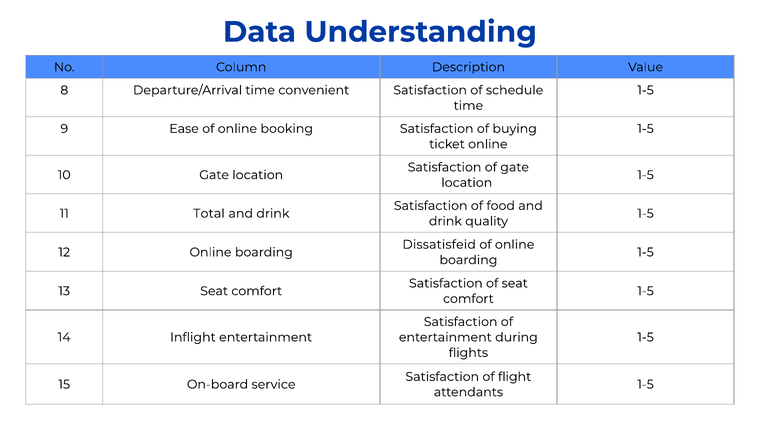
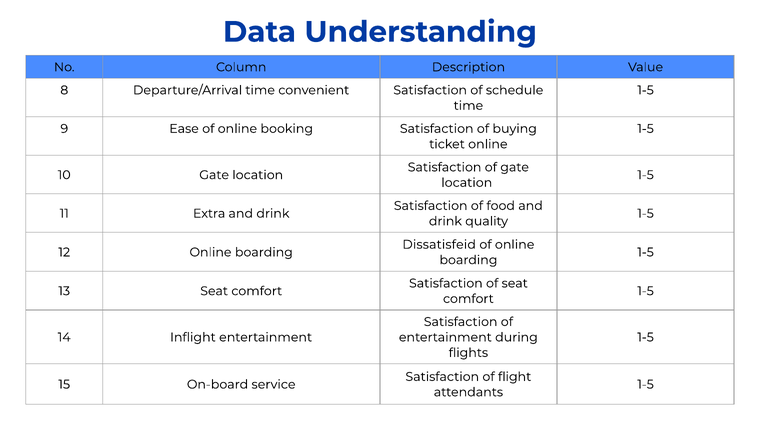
Total: Total -> Extra
